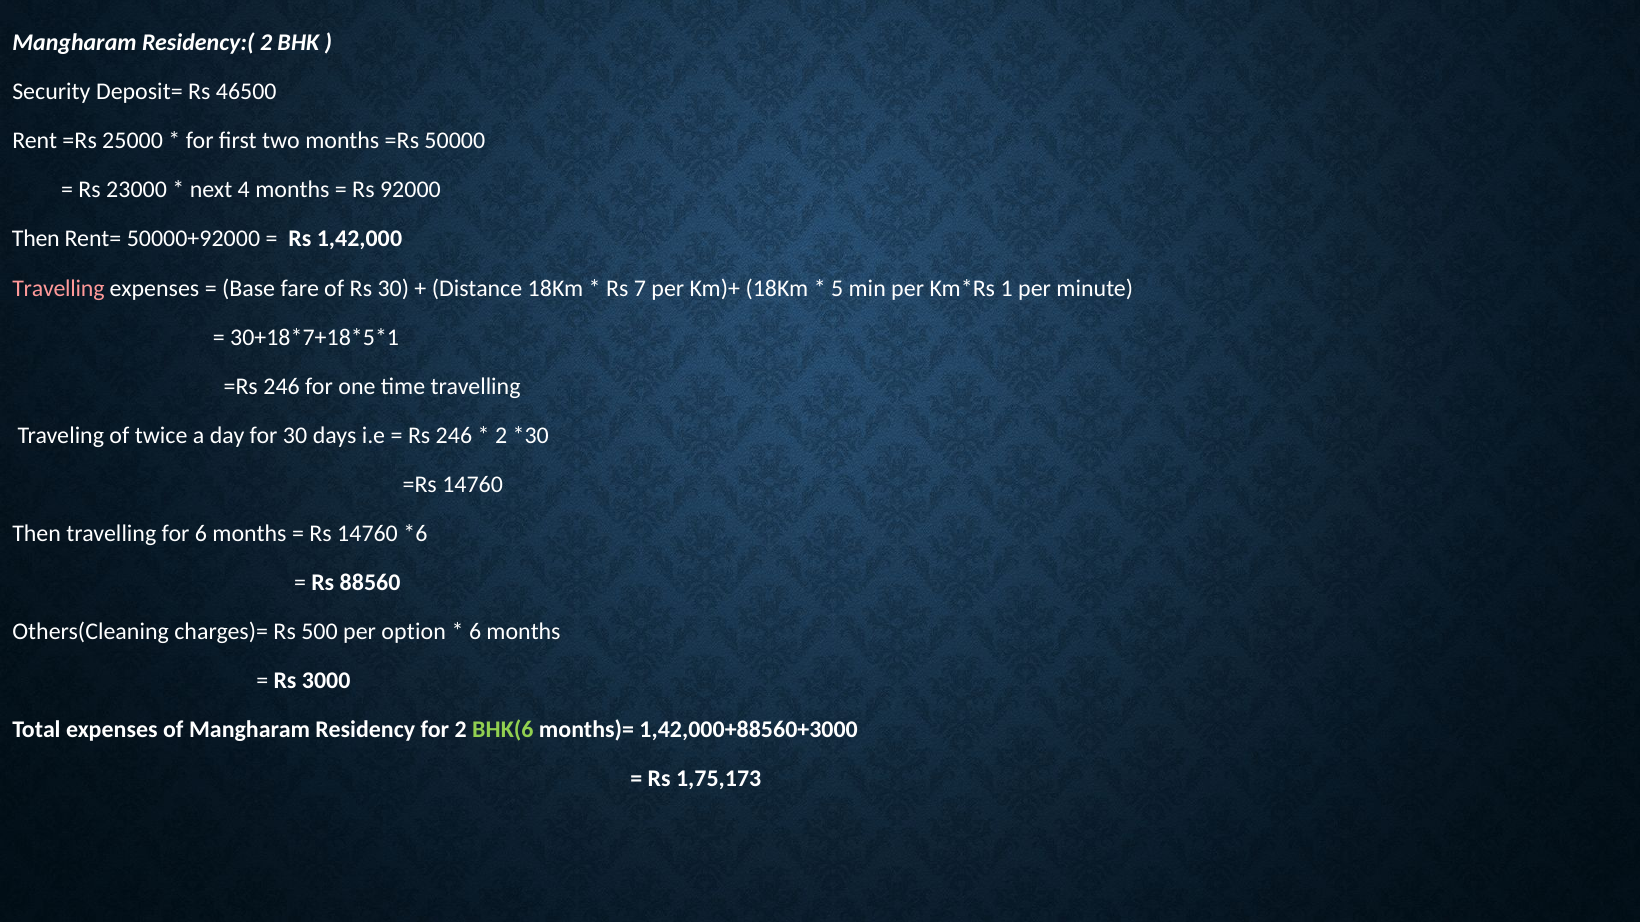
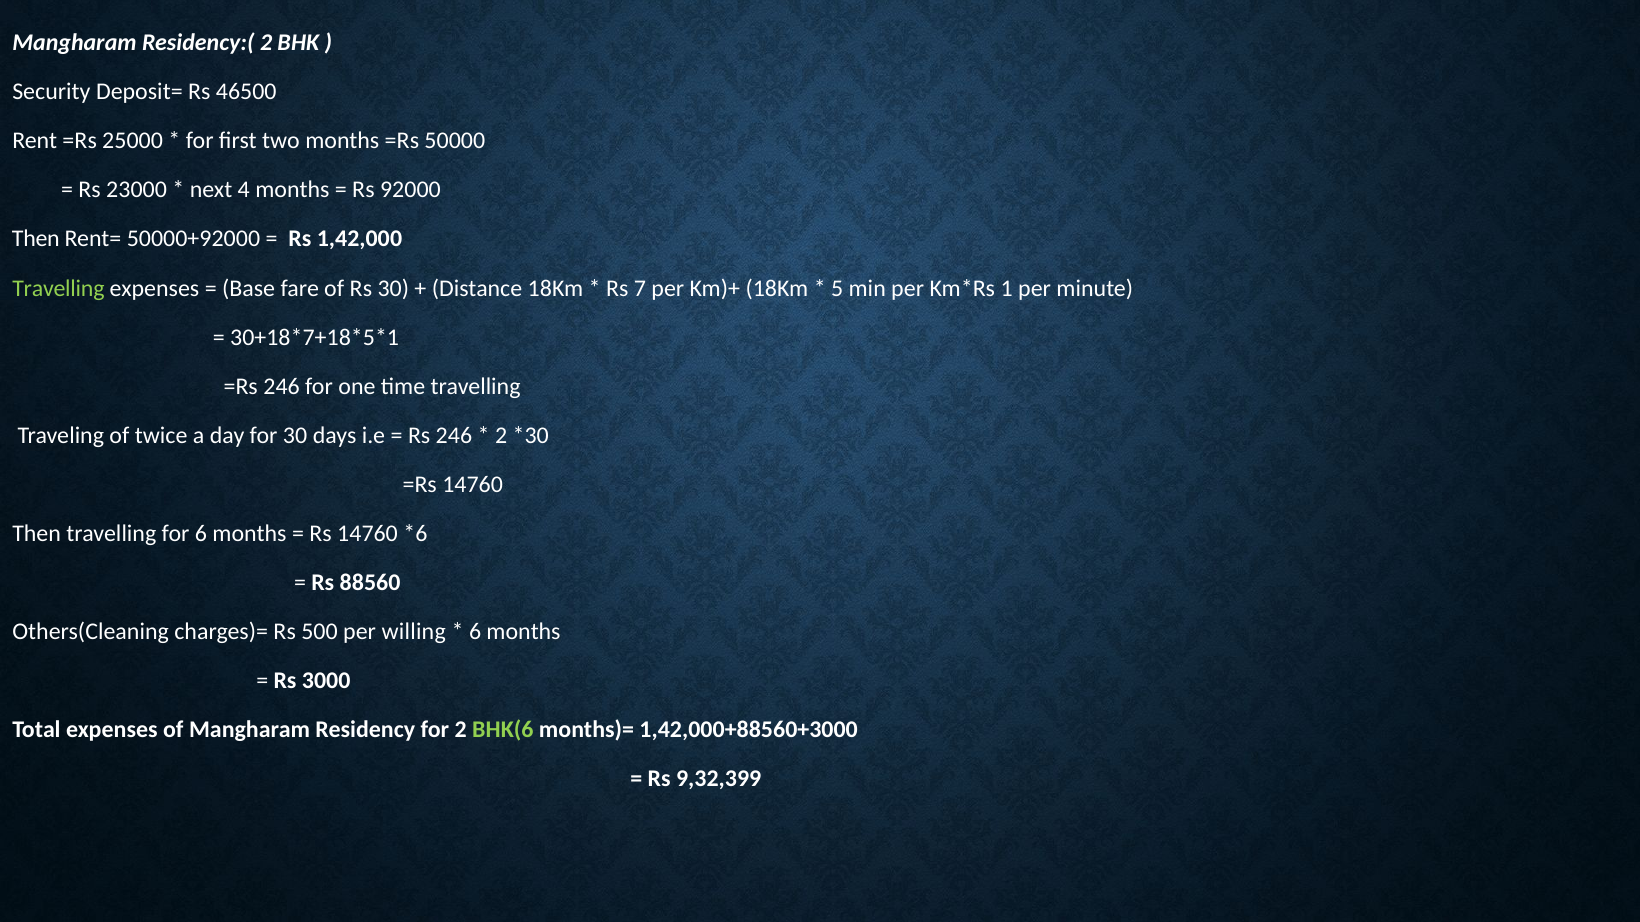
Travelling at (58, 288) colour: pink -> light green
option: option -> willing
1,75,173: 1,75,173 -> 9,32,399
